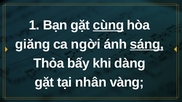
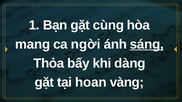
cùng underline: present -> none
giăng: giăng -> mang
nhân: nhân -> hoan
